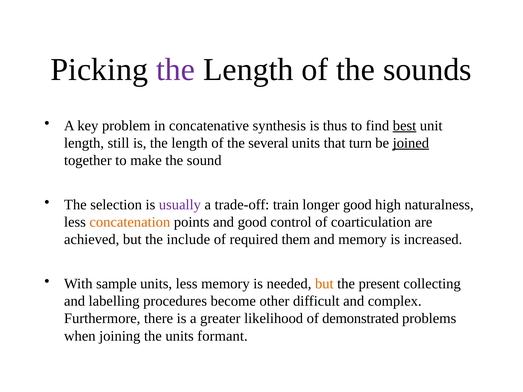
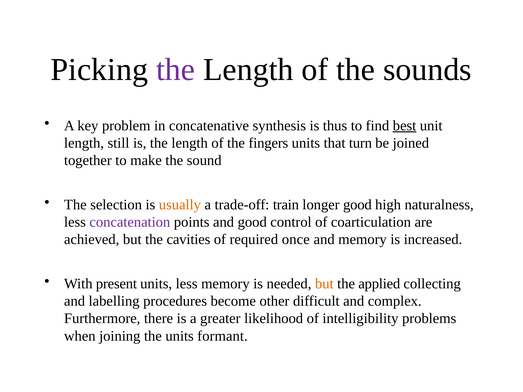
several: several -> fingers
joined underline: present -> none
usually colour: purple -> orange
concatenation colour: orange -> purple
include: include -> cavities
them: them -> once
sample: sample -> present
present: present -> applied
demonstrated: demonstrated -> intelligibility
